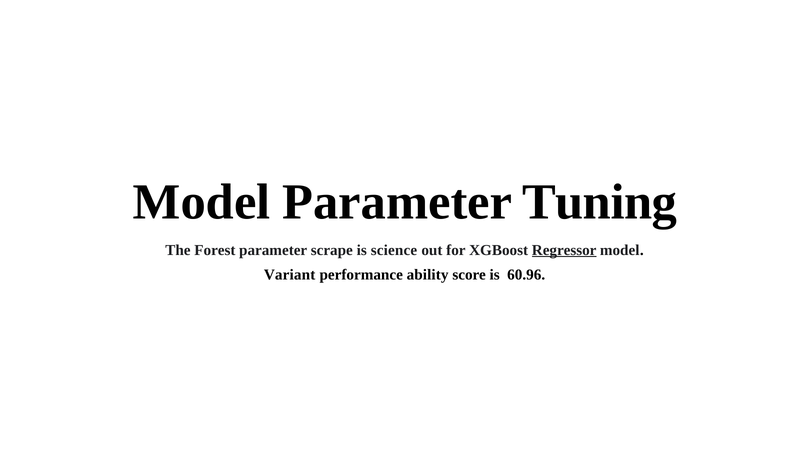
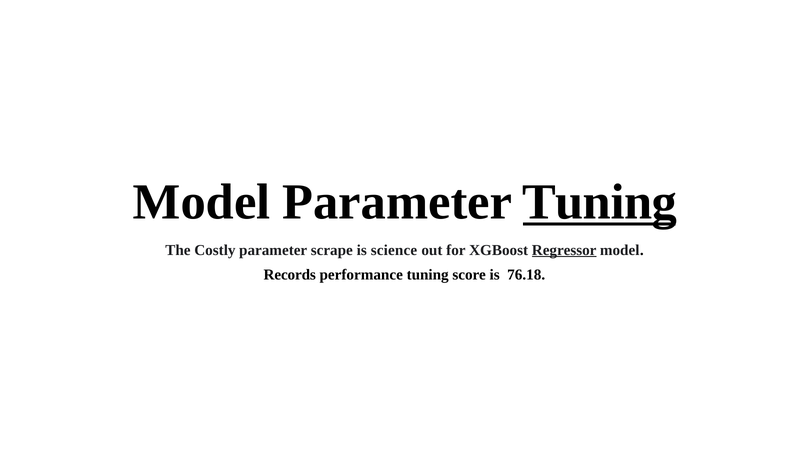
Tuning at (600, 202) underline: none -> present
Forest: Forest -> Costly
Variant: Variant -> Records
performance ability: ability -> tuning
60.96: 60.96 -> 76.18
